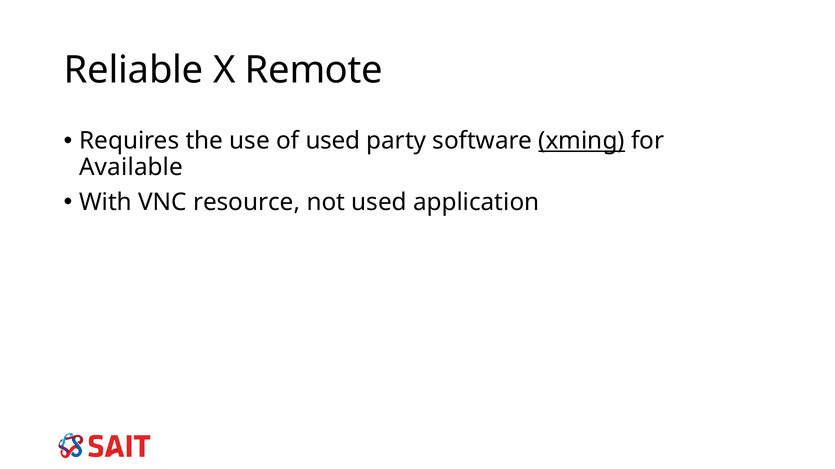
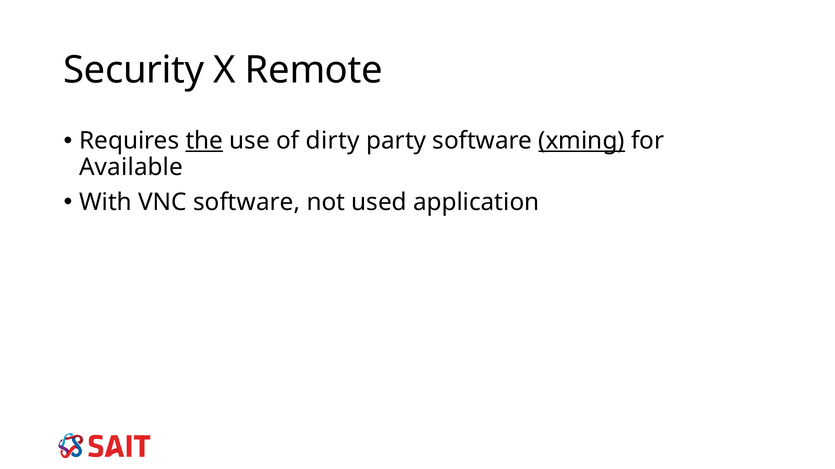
Reliable: Reliable -> Security
the underline: none -> present
of used: used -> dirty
VNC resource: resource -> software
